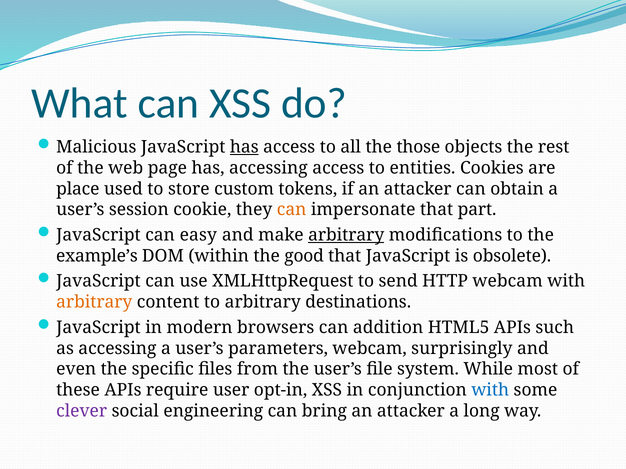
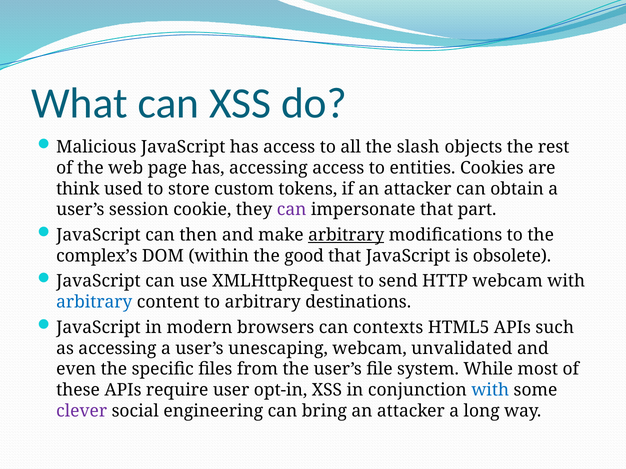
has at (244, 147) underline: present -> none
those: those -> slash
place: place -> think
can at (292, 210) colour: orange -> purple
easy: easy -> then
example’s: example’s -> complex’s
arbitrary at (94, 302) colour: orange -> blue
addition: addition -> contexts
parameters: parameters -> unescaping
surprisingly: surprisingly -> unvalidated
